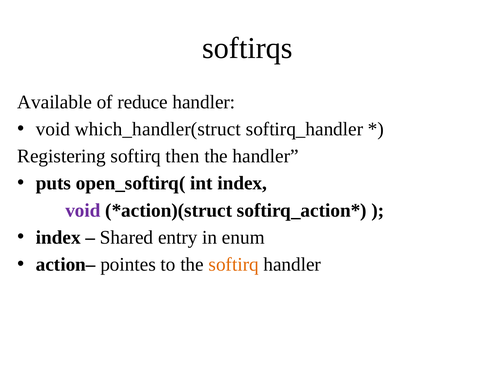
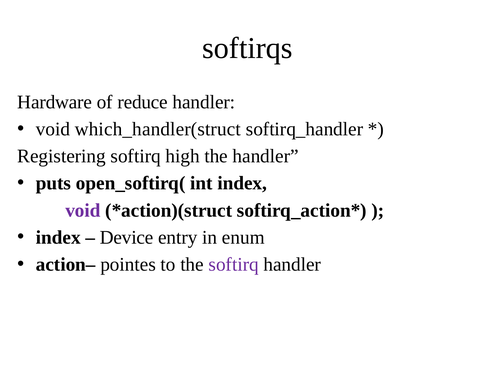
Available: Available -> Hardware
then: then -> high
Shared: Shared -> Device
softirq at (234, 264) colour: orange -> purple
